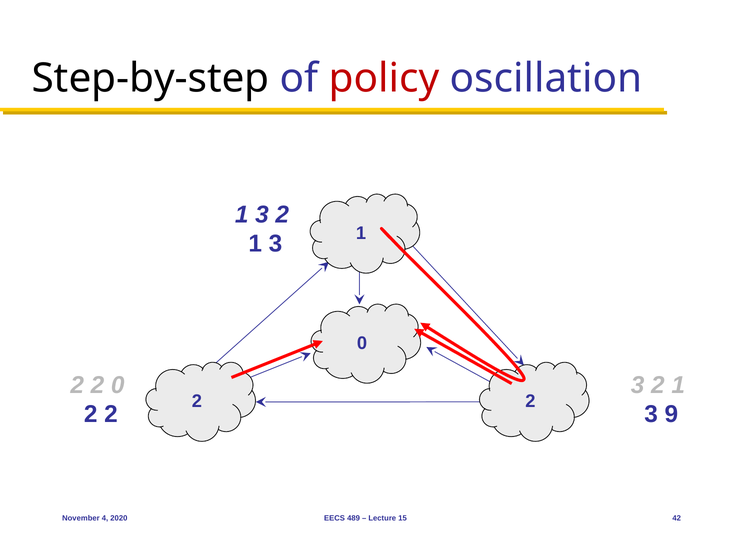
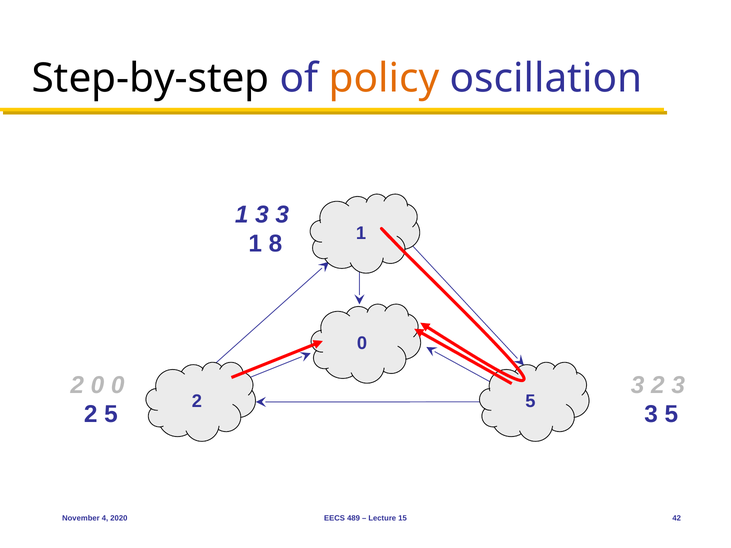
policy colour: red -> orange
1 3 2: 2 -> 3
3 at (275, 244): 3 -> 8
2 at (97, 385): 2 -> 0
1 at (678, 385): 1 -> 3
2 at (530, 401): 2 -> 5
2 at (111, 415): 2 -> 5
3 9: 9 -> 5
